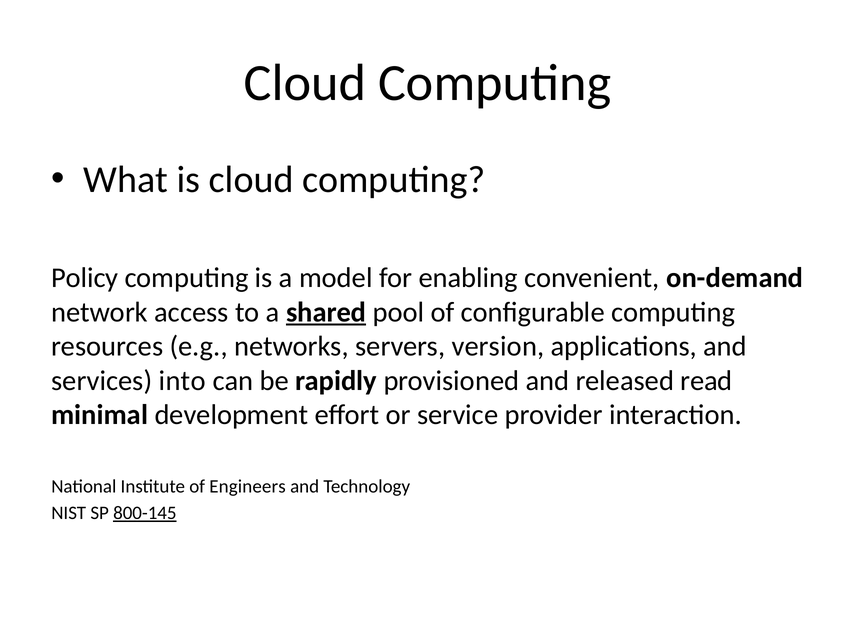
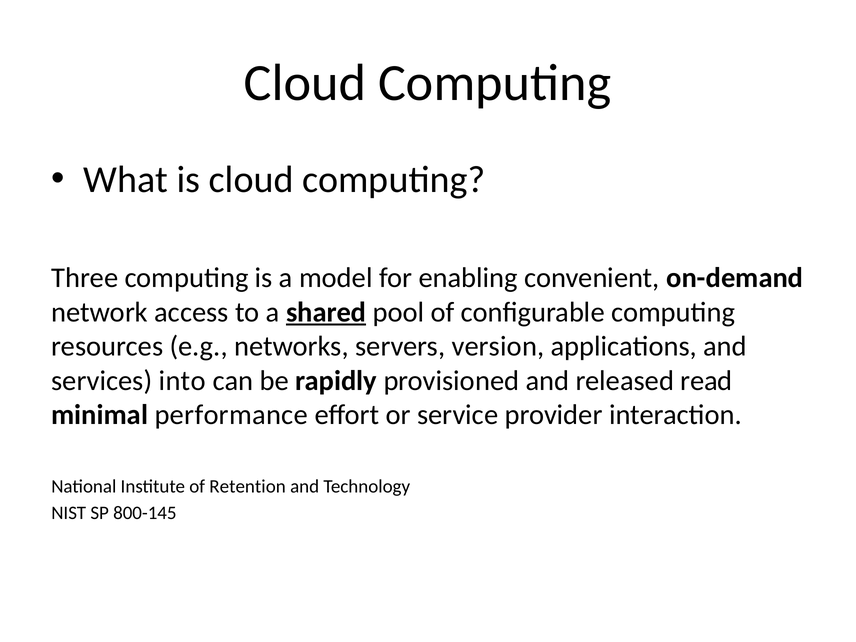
Policy: Policy -> Three
development: development -> performance
Engineers: Engineers -> Retention
800-145 underline: present -> none
